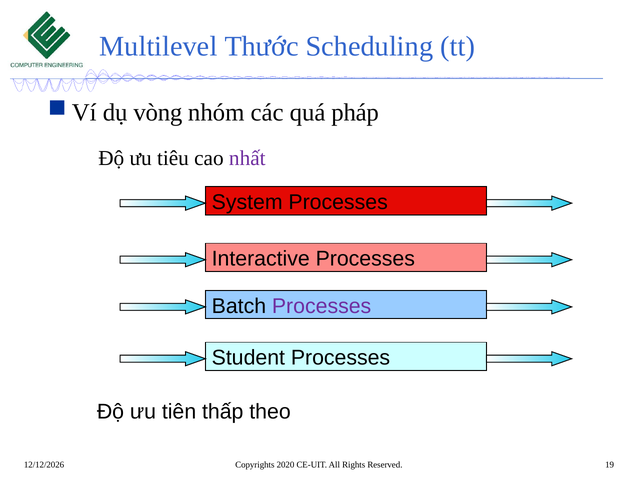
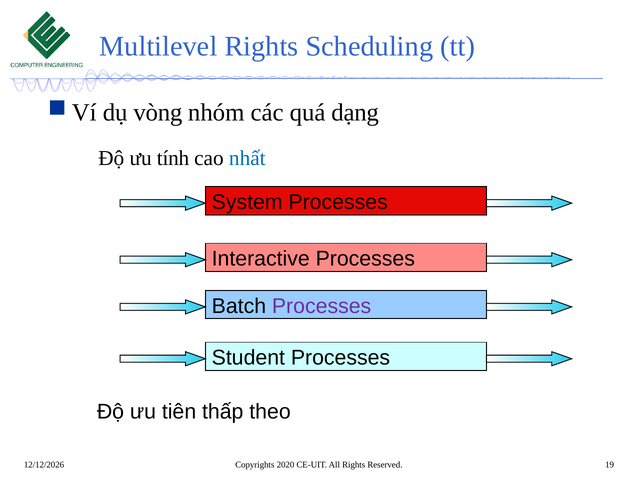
Multilevel Thước: Thước -> Rights
pháp: pháp -> dạng
tiêu: tiêu -> tính
nhất colour: purple -> blue
